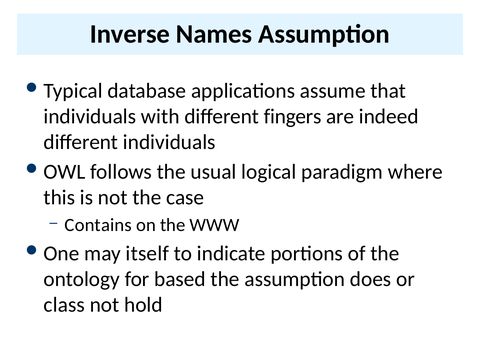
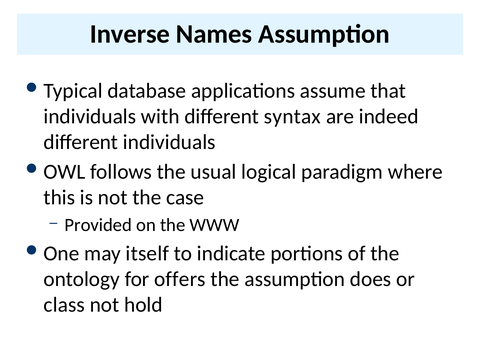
fingers: fingers -> syntax
Contains: Contains -> Provided
based: based -> offers
